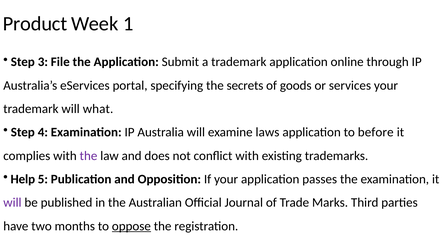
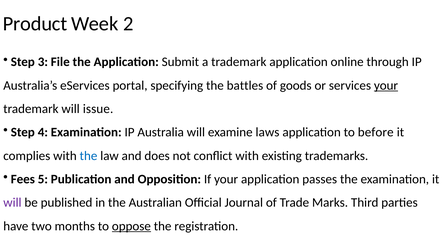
1: 1 -> 2
secrets: secrets -> battles
your at (386, 86) underline: none -> present
what: what -> issue
the at (88, 156) colour: purple -> blue
Help: Help -> Fees
